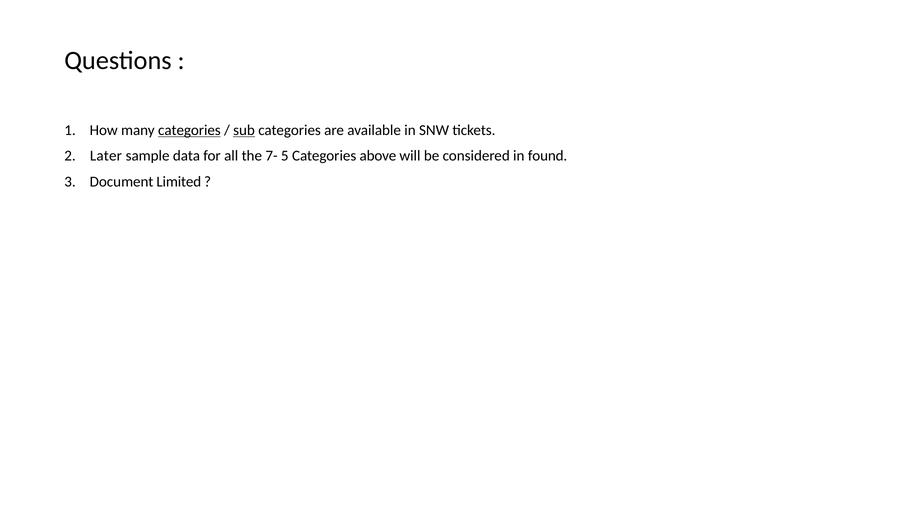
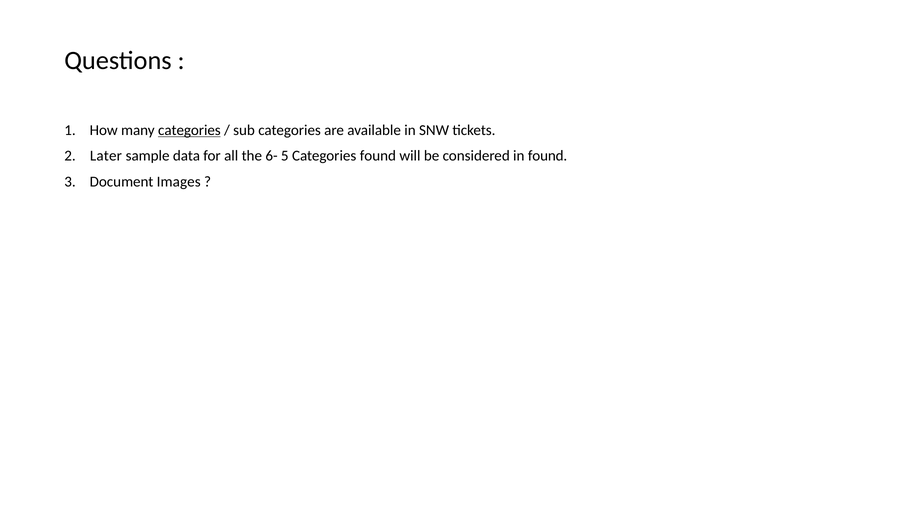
sub underline: present -> none
7-: 7- -> 6-
Categories above: above -> found
Limited: Limited -> Images
